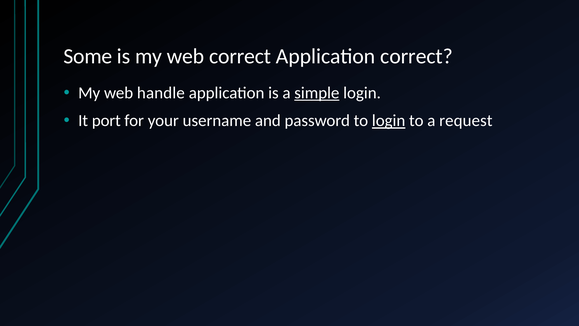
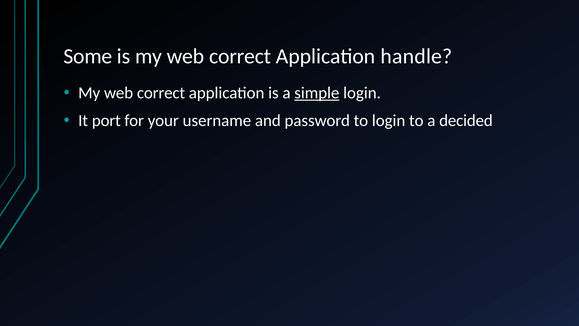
Application correct: correct -> handle
handle at (161, 93): handle -> correct
login at (389, 121) underline: present -> none
request: request -> decided
